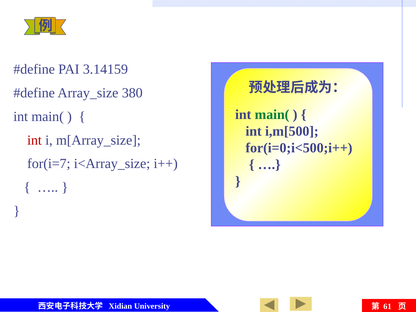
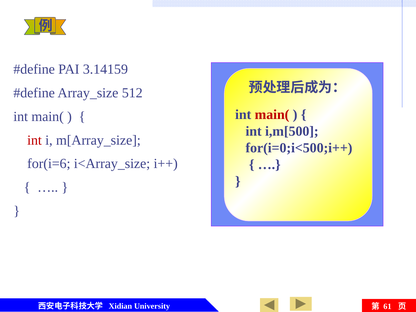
380: 380 -> 512
main( at (272, 115) colour: green -> red
for(i=7: for(i=7 -> for(i=6
